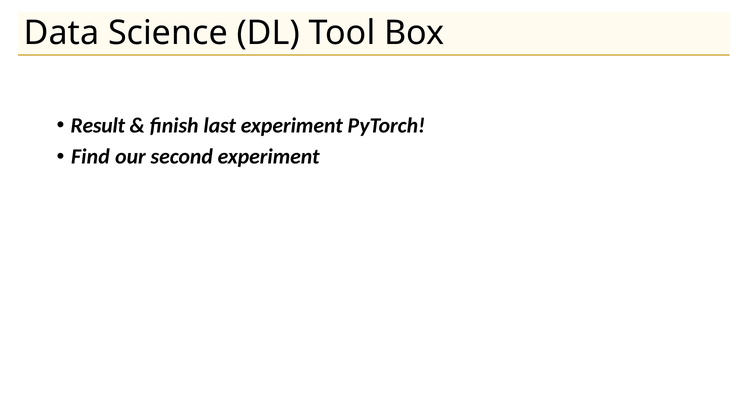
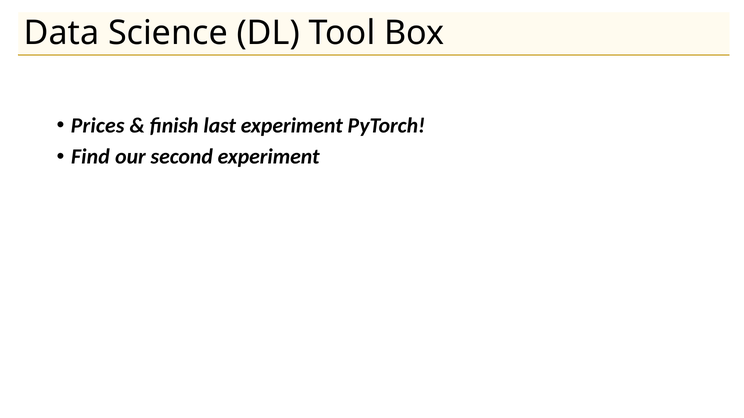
Result: Result -> Prices
